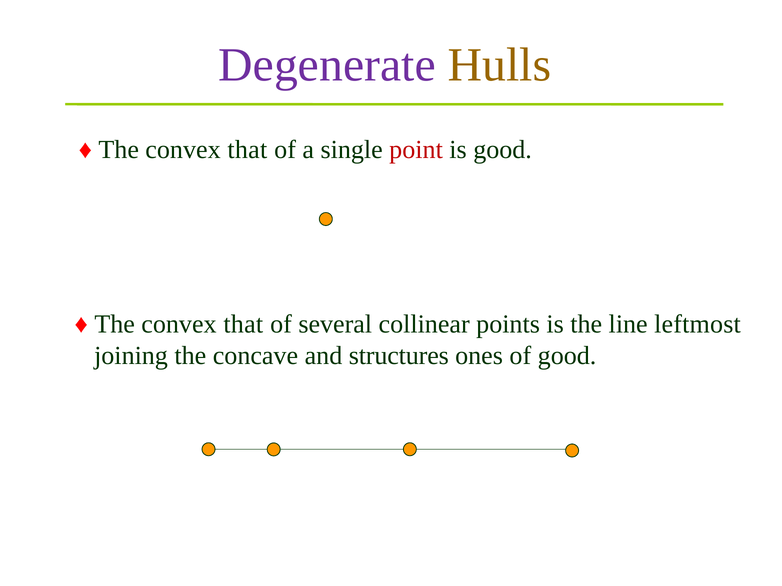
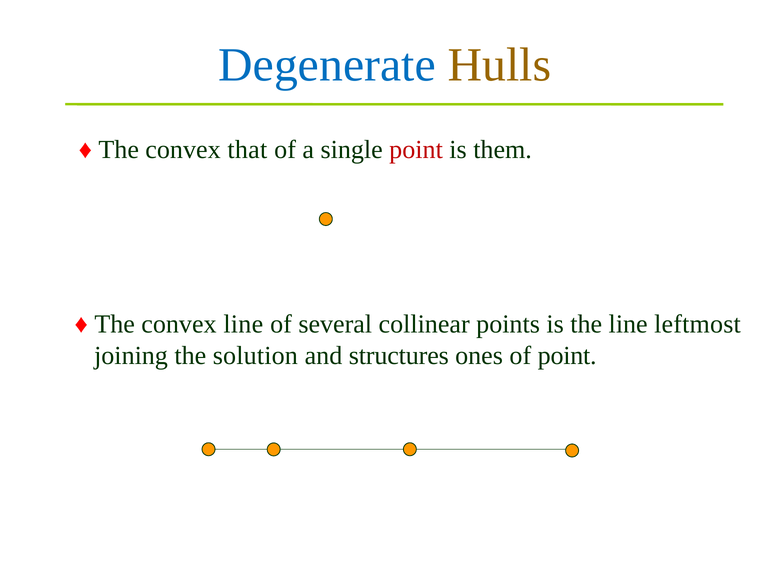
Degenerate colour: purple -> blue
is good: good -> them
that at (243, 325): that -> line
concave: concave -> solution
of good: good -> point
